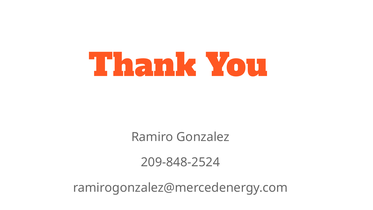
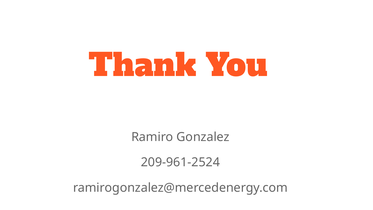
209-848-2524: 209-848-2524 -> 209-961-2524
